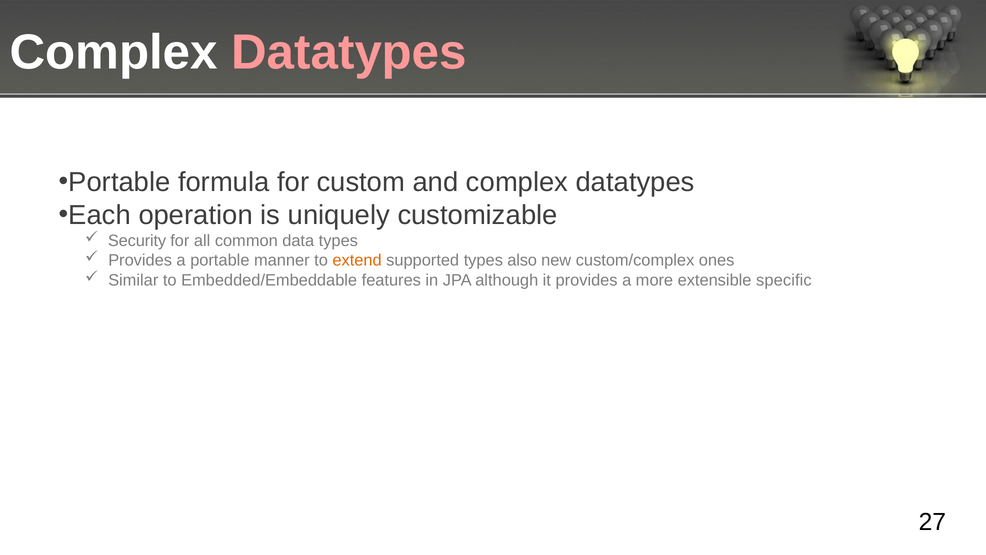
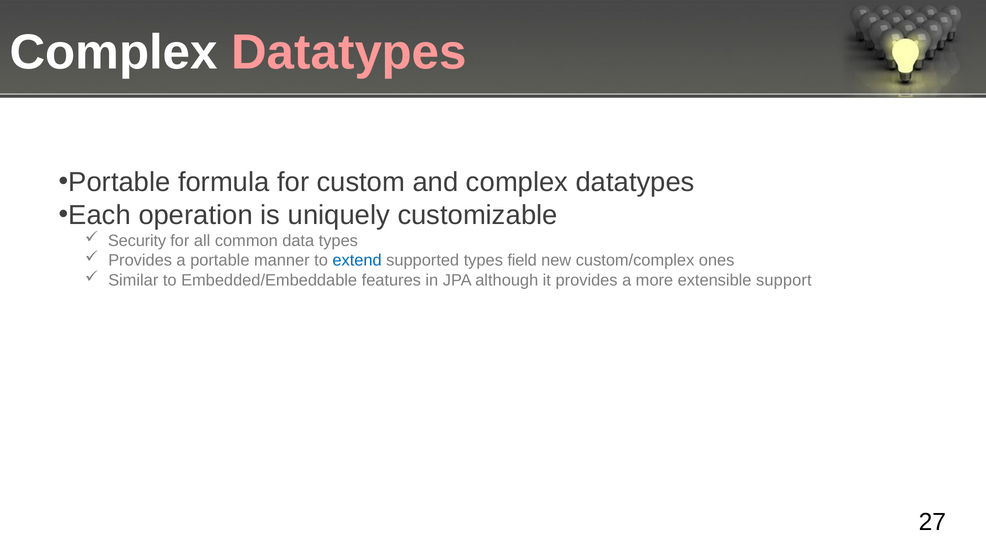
extend colour: orange -> blue
also: also -> field
specific: specific -> support
